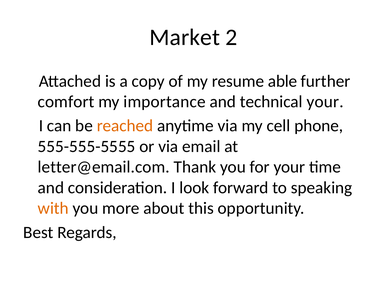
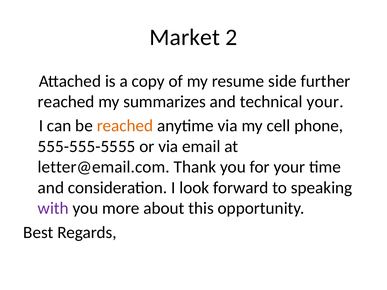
able: able -> side
comfort at (66, 102): comfort -> reached
importance: importance -> summarizes
with colour: orange -> purple
